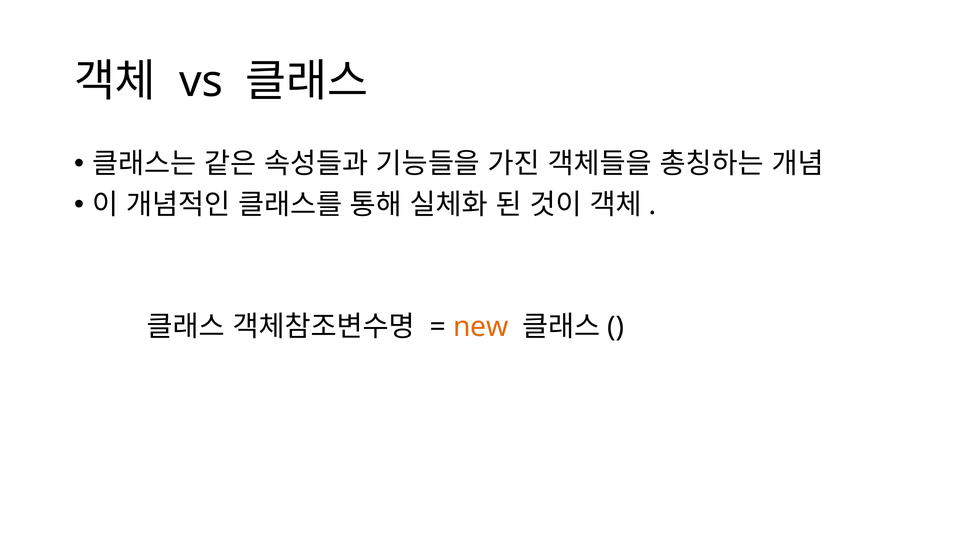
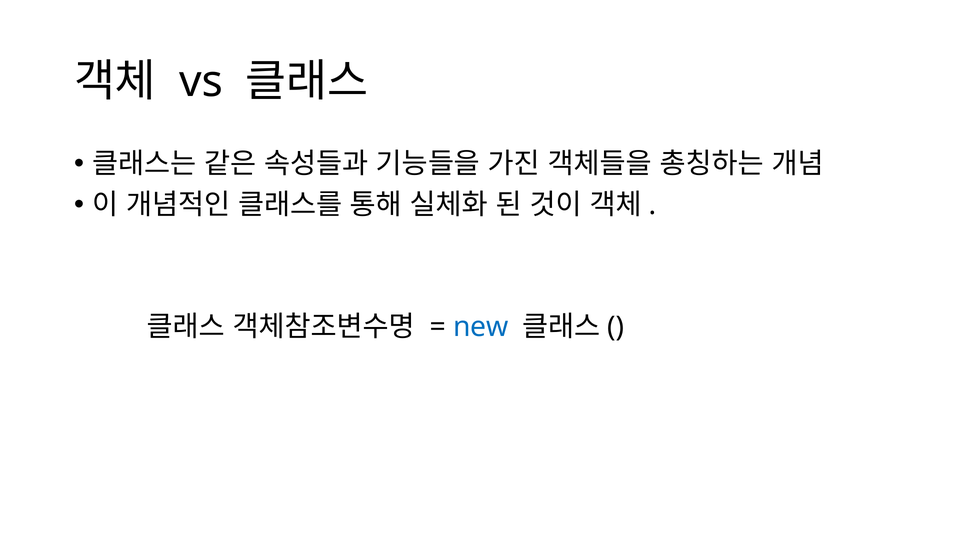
new colour: orange -> blue
